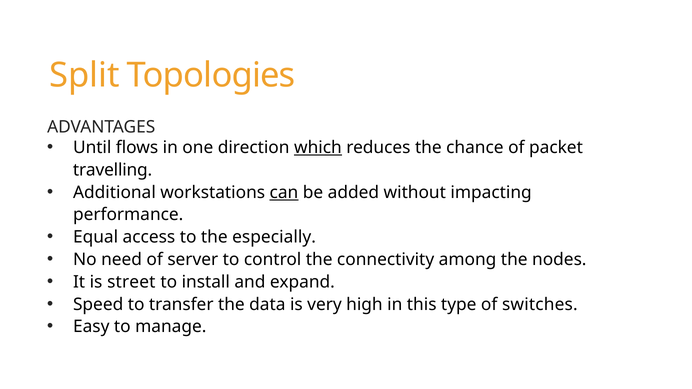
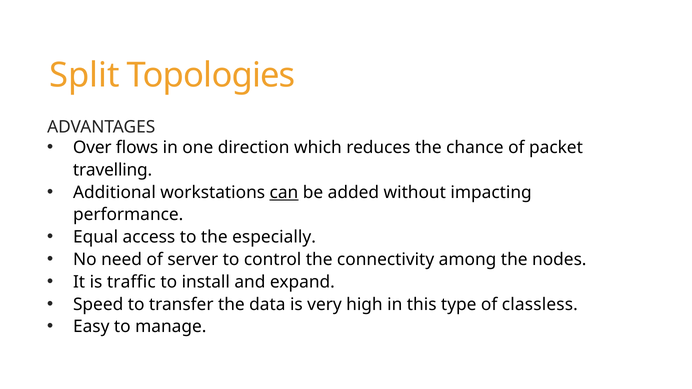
Until: Until -> Over
which underline: present -> none
street: street -> traffic
switches: switches -> classless
